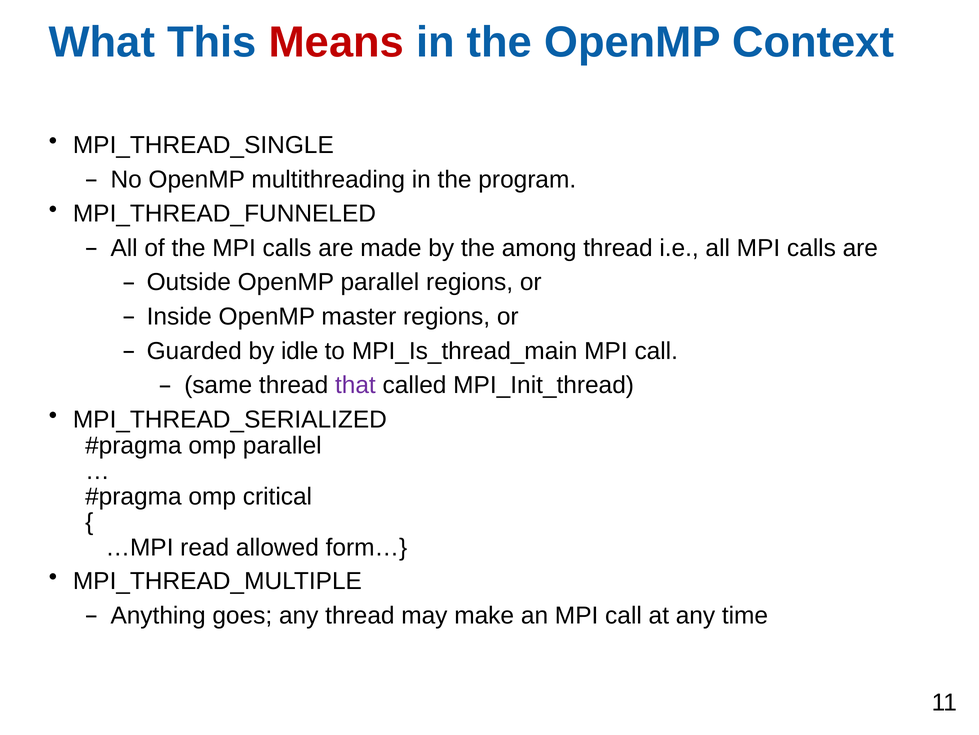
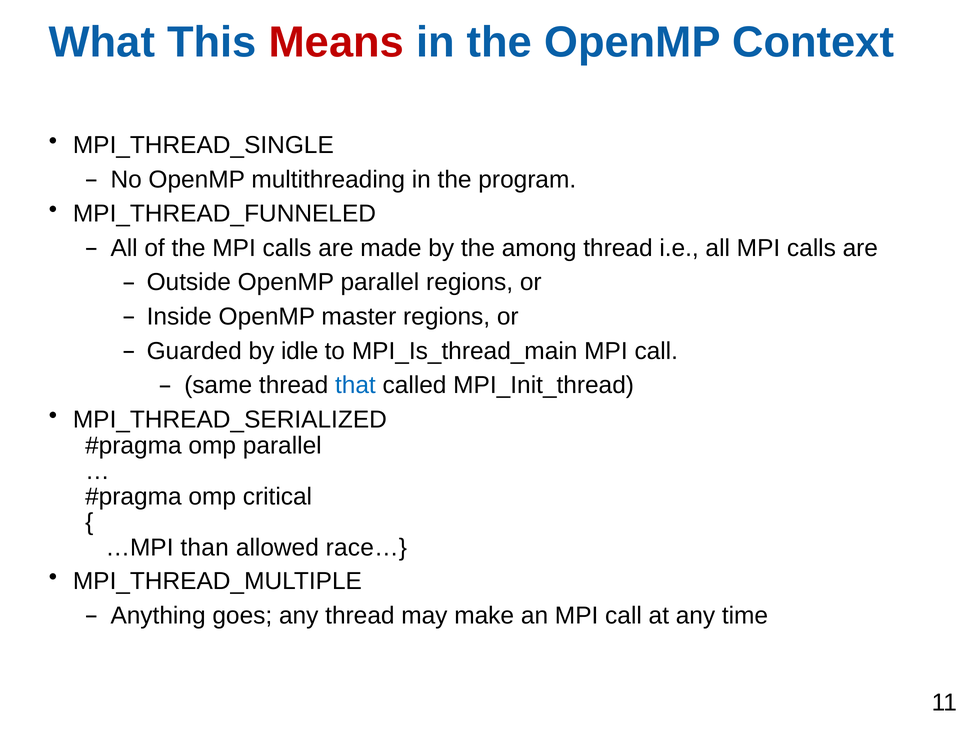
that colour: purple -> blue
read: read -> than
form…: form… -> race…
